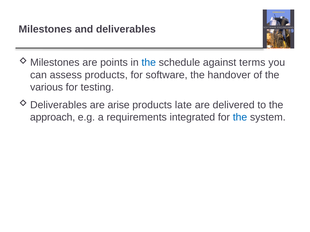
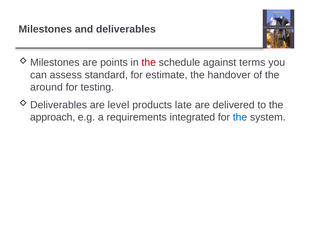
the at (149, 63) colour: blue -> red
assess products: products -> standard
software: software -> estimate
various: various -> around
arise: arise -> level
